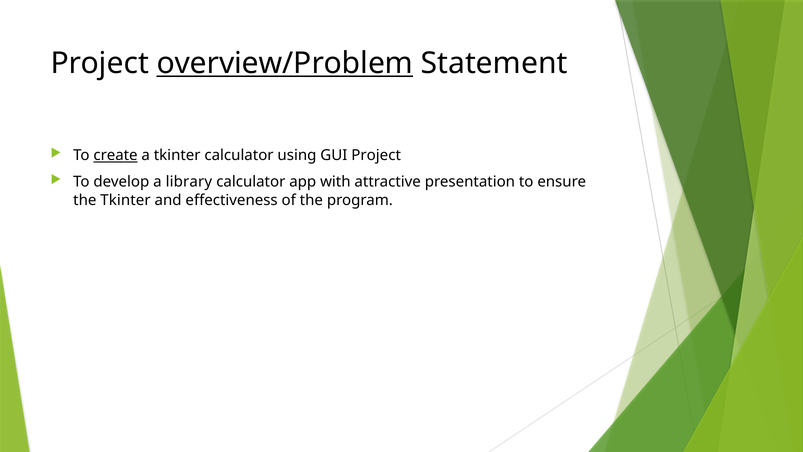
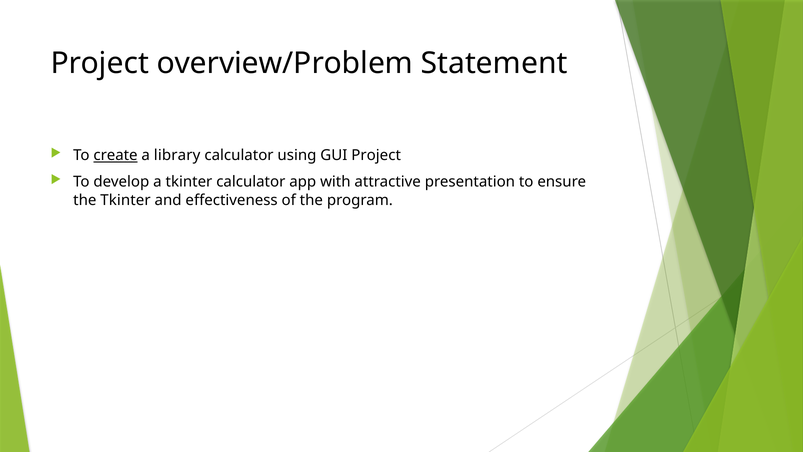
overview/Problem underline: present -> none
a tkinter: tkinter -> library
a library: library -> tkinter
